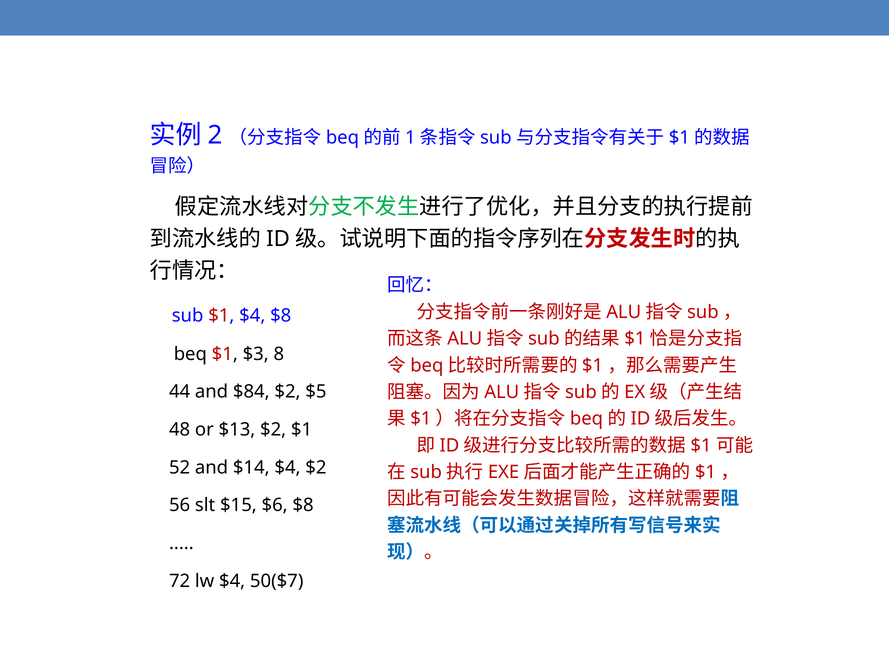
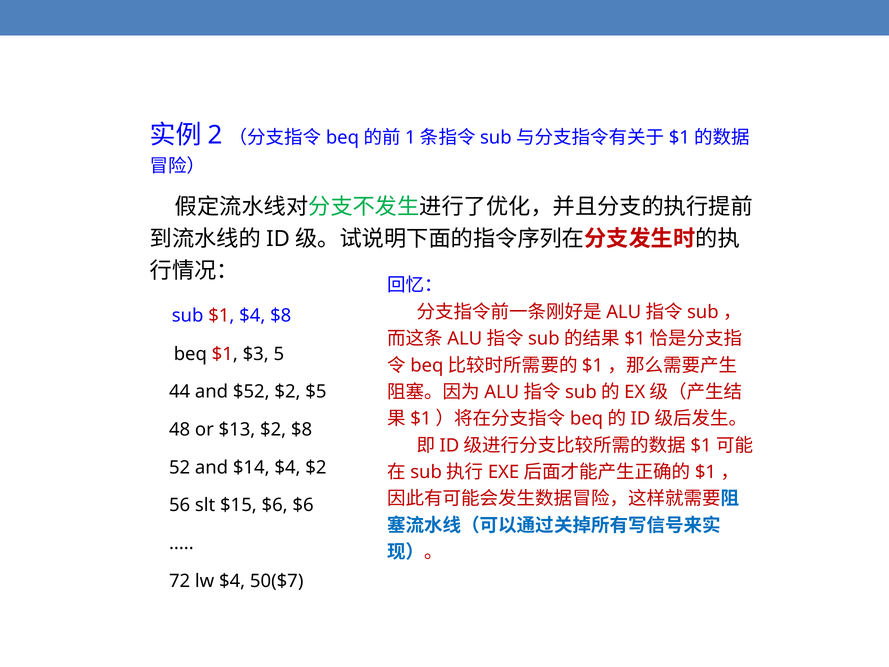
8: 8 -> 5
$84: $84 -> $52
$2 $1: $1 -> $8
$6 $8: $8 -> $6
